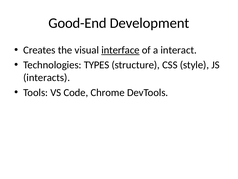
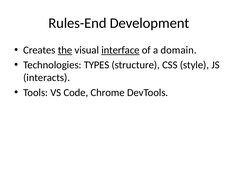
Good-End: Good-End -> Rules-End
the underline: none -> present
interact: interact -> domain
